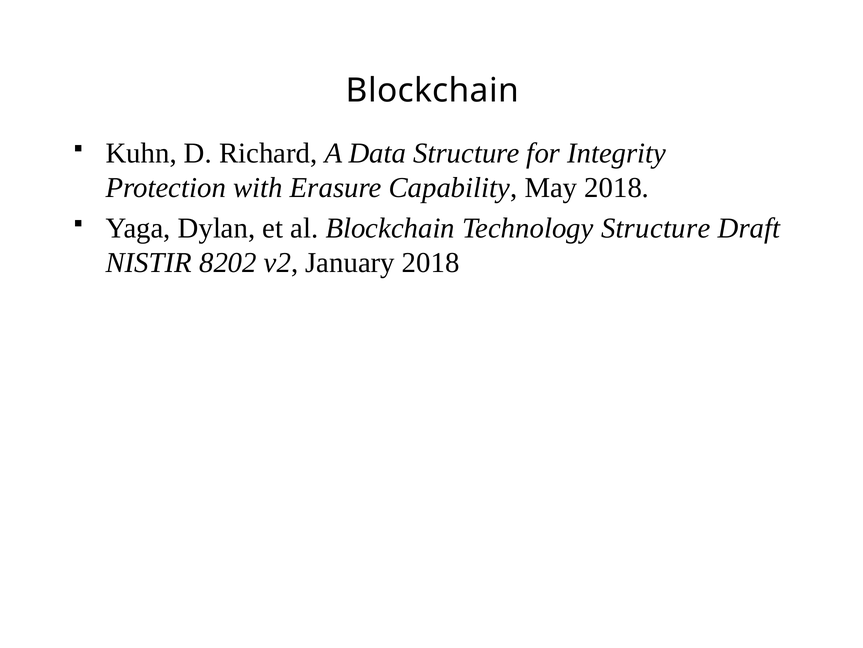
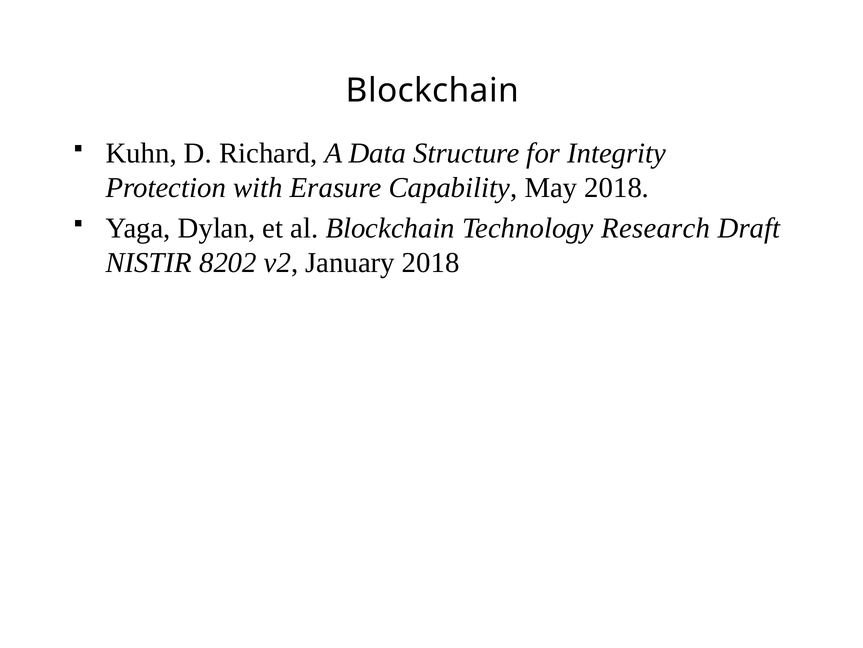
Technology Structure: Structure -> Research
